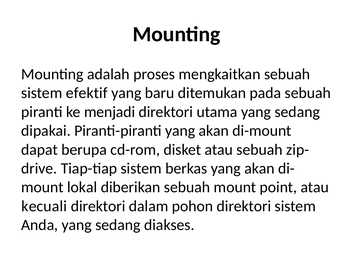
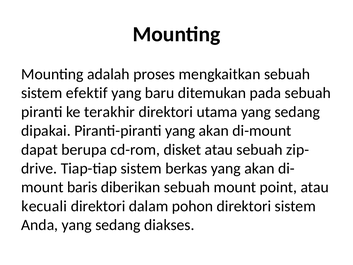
menjadi: menjadi -> terakhir
lokal: lokal -> baris
